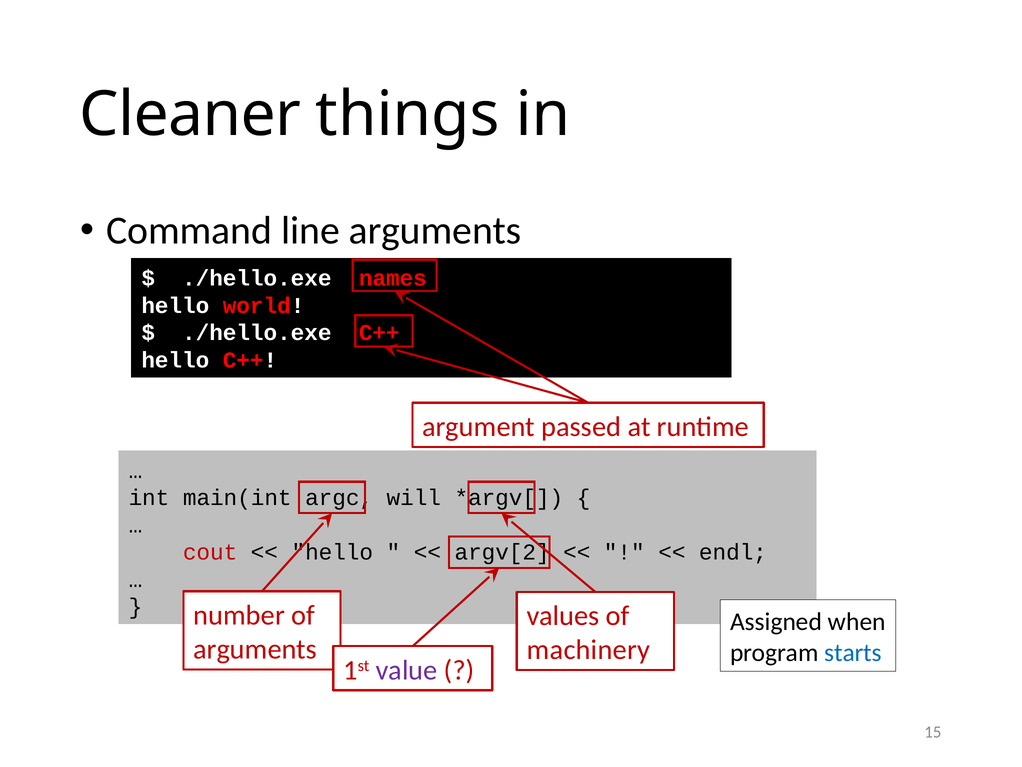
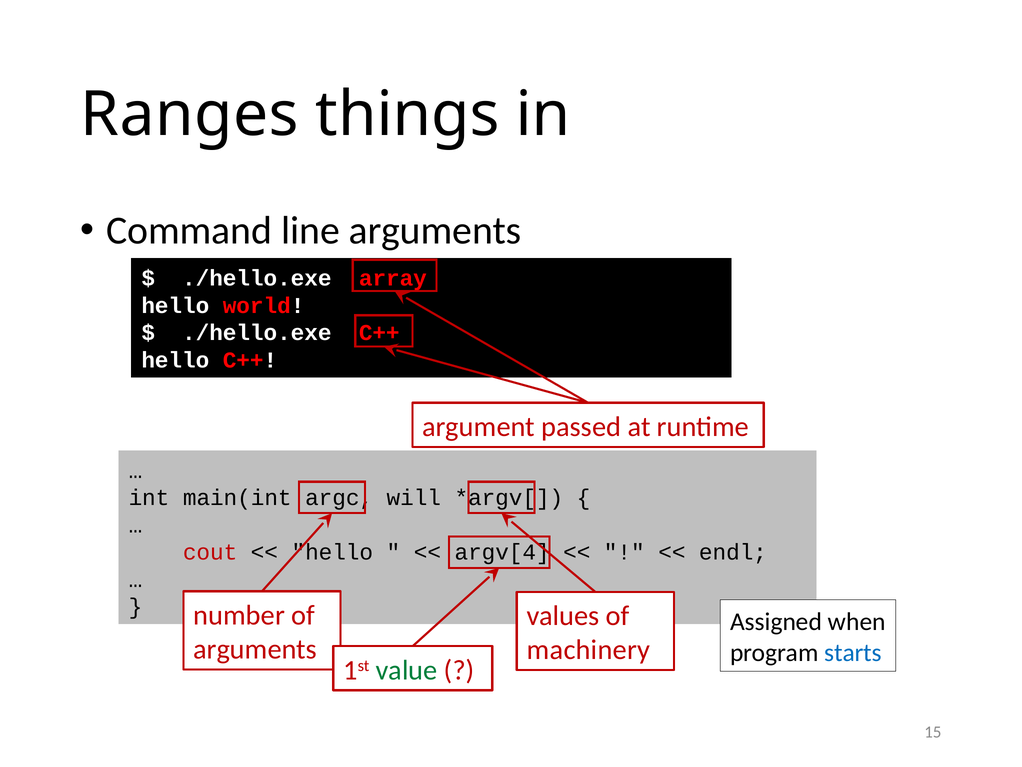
Cleaner: Cleaner -> Ranges
names: names -> array
argv[2: argv[2 -> argv[4
value colour: purple -> green
